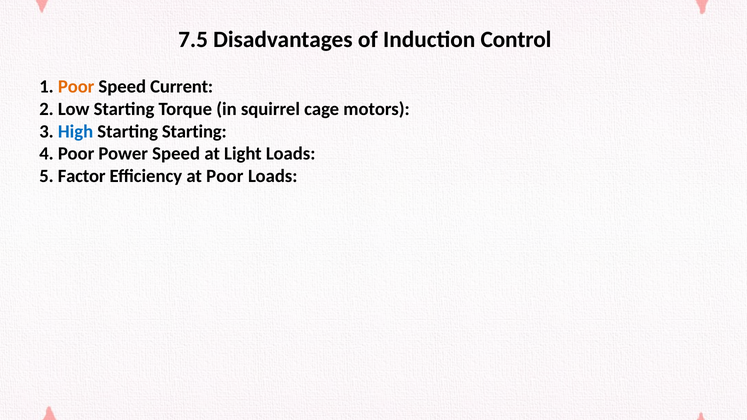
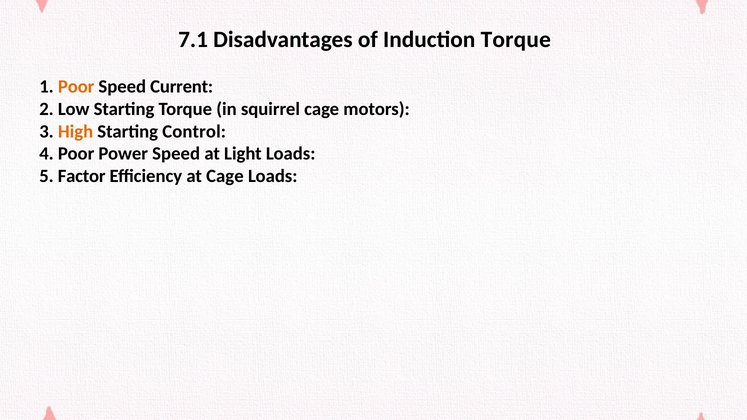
7.5: 7.5 -> 7.1
Induction Control: Control -> Torque
High colour: blue -> orange
Starting Starting: Starting -> Control
at Poor: Poor -> Cage
